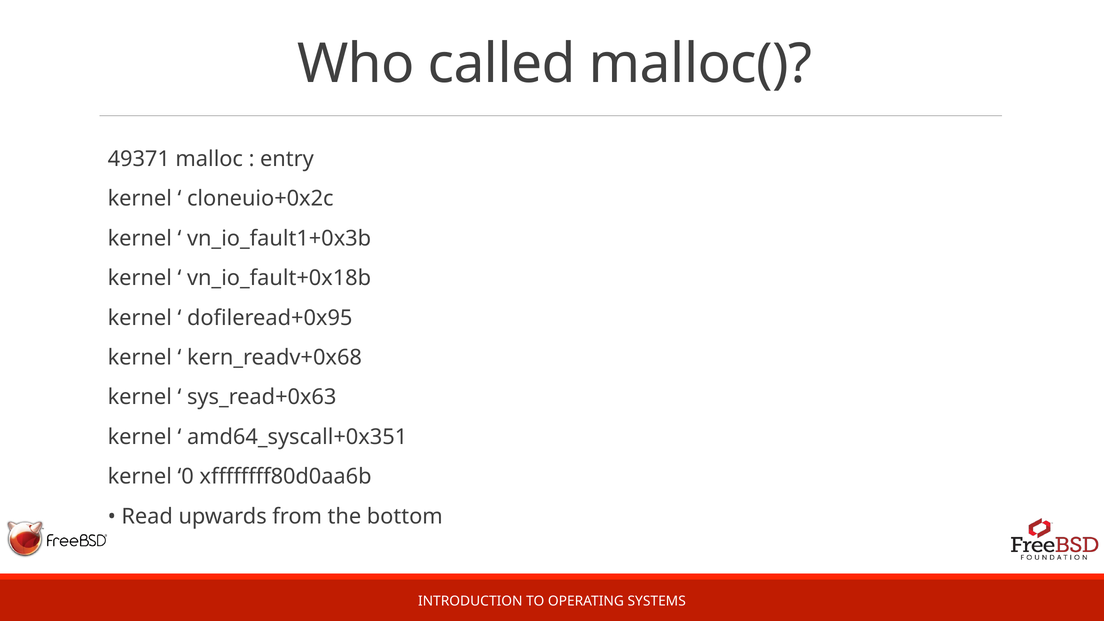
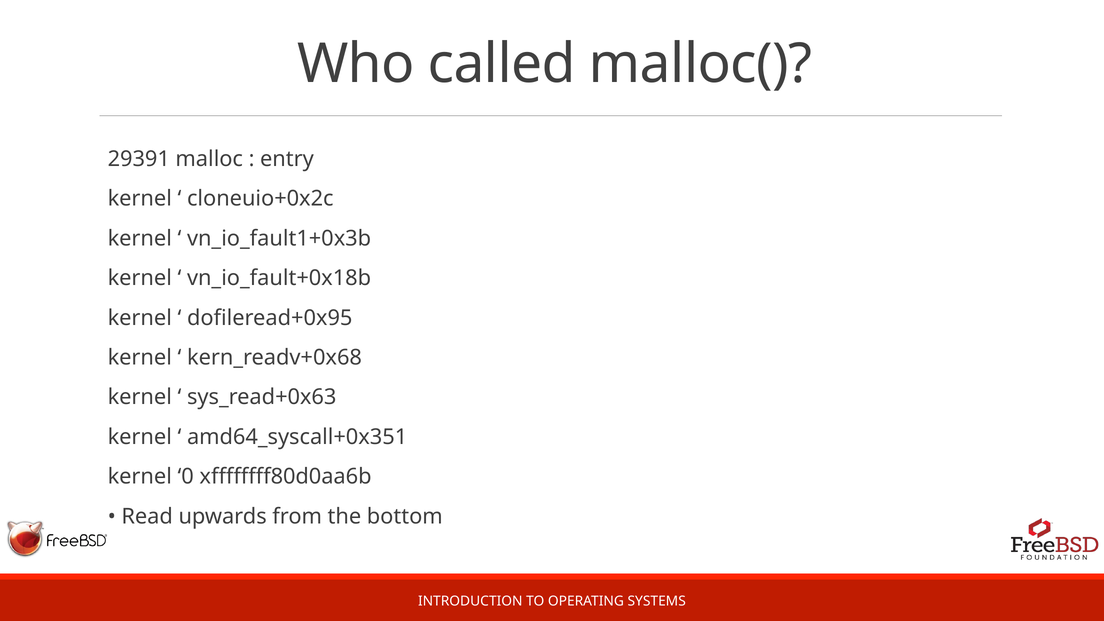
49371: 49371 -> 29391
